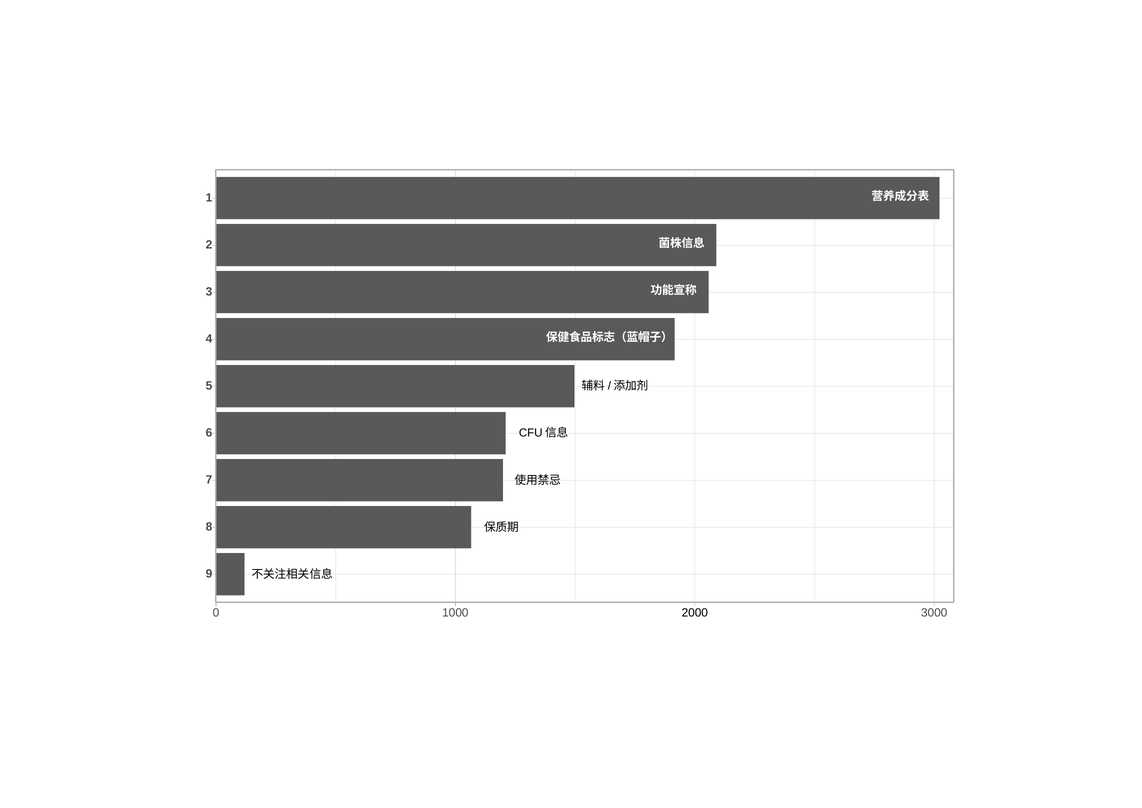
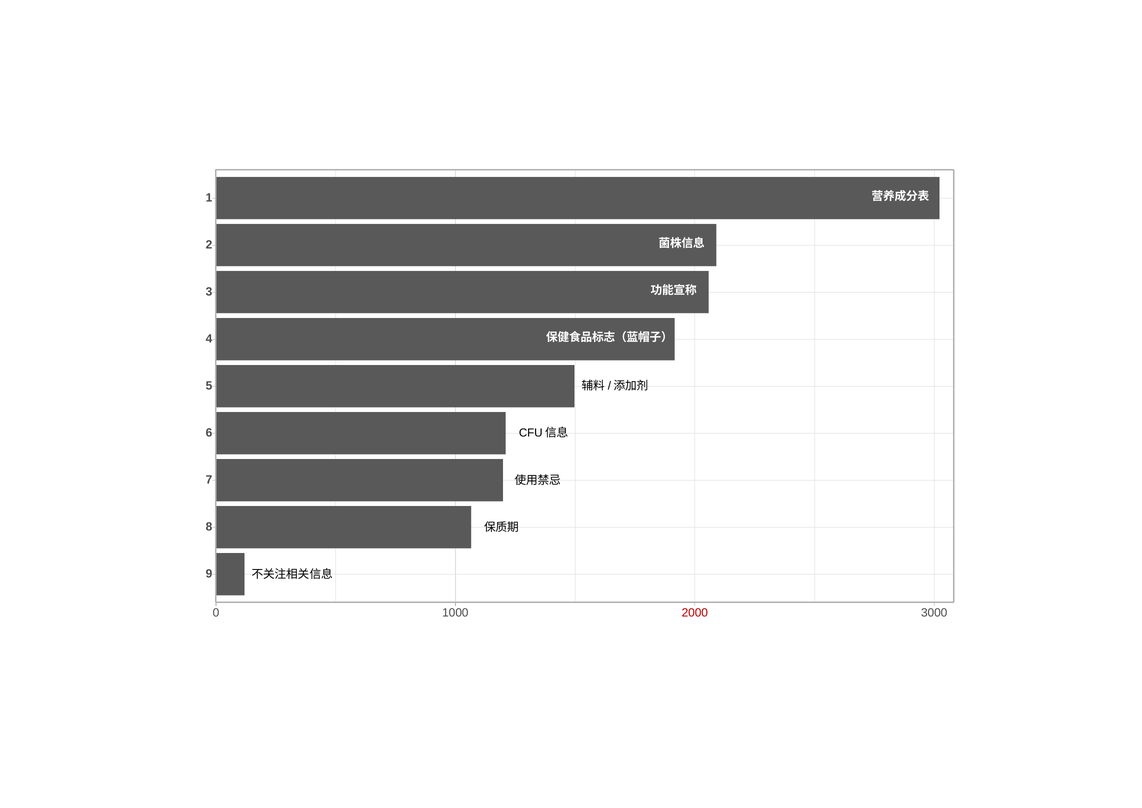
2000 colour: black -> red
